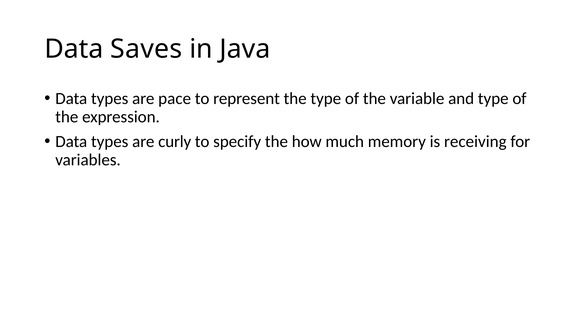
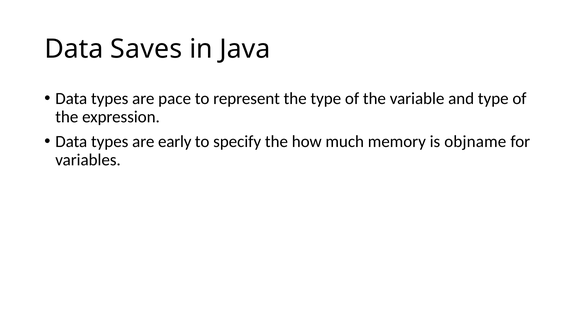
curly: curly -> early
receiving: receiving -> objname
